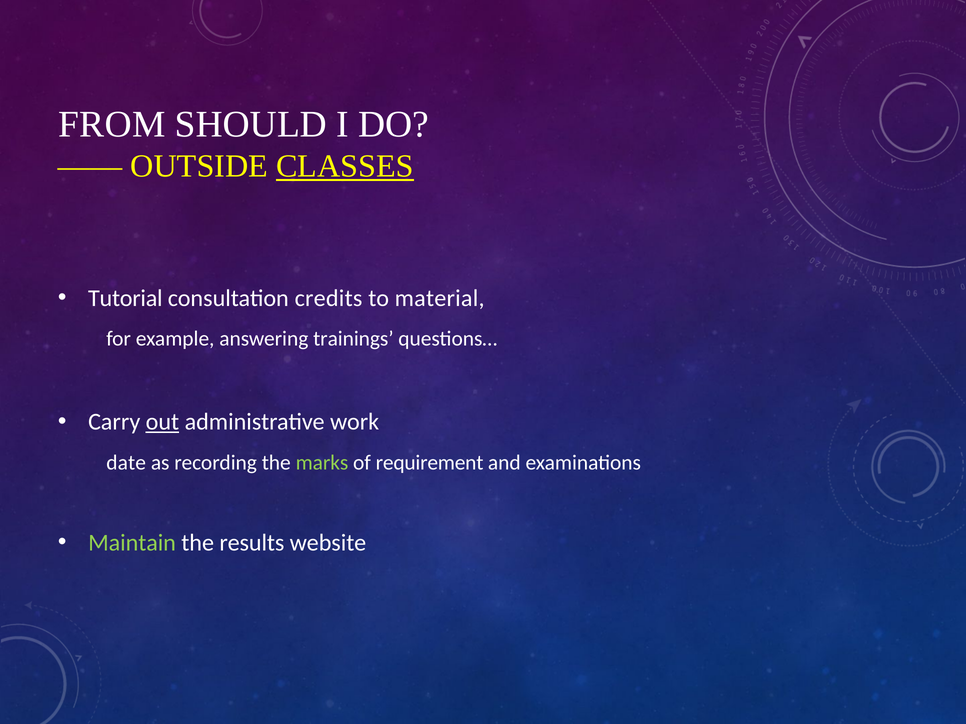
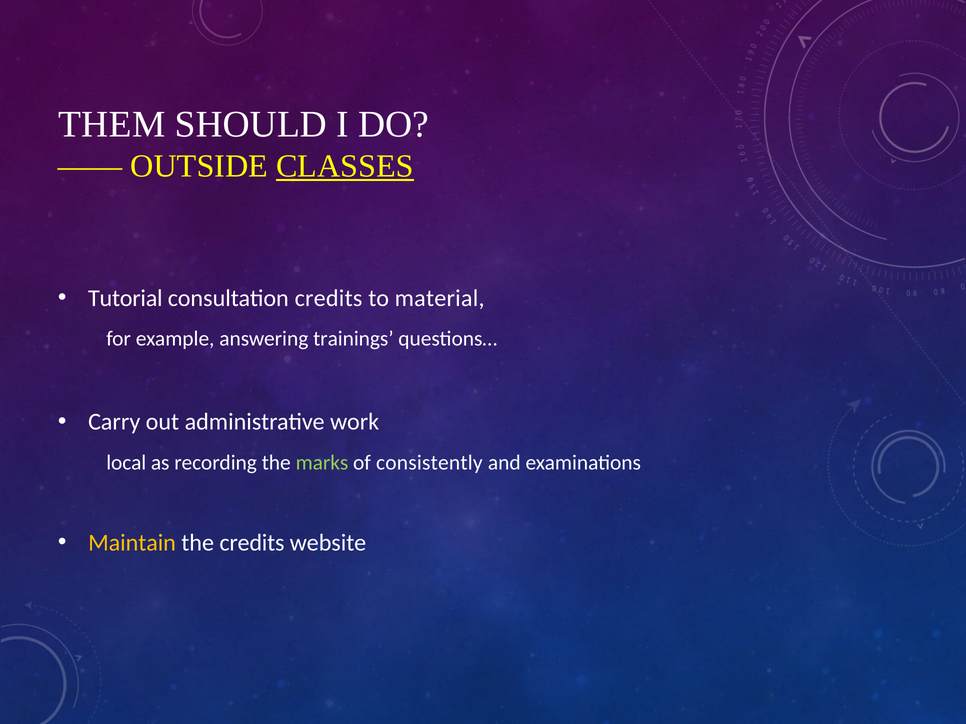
FROM: FROM -> THEM
out underline: present -> none
date: date -> local
requirement: requirement -> consistently
Maintain colour: light green -> yellow
the results: results -> credits
